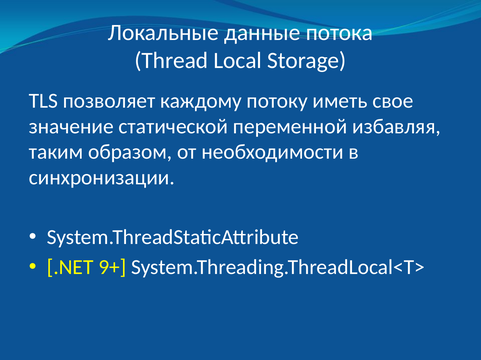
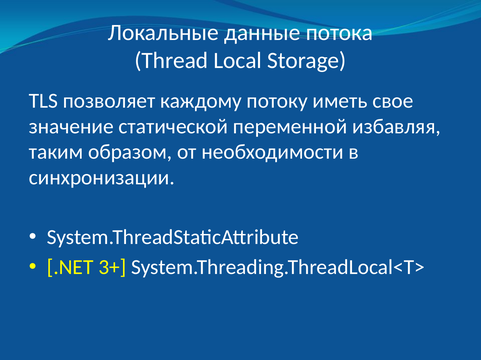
9+: 9+ -> 3+
